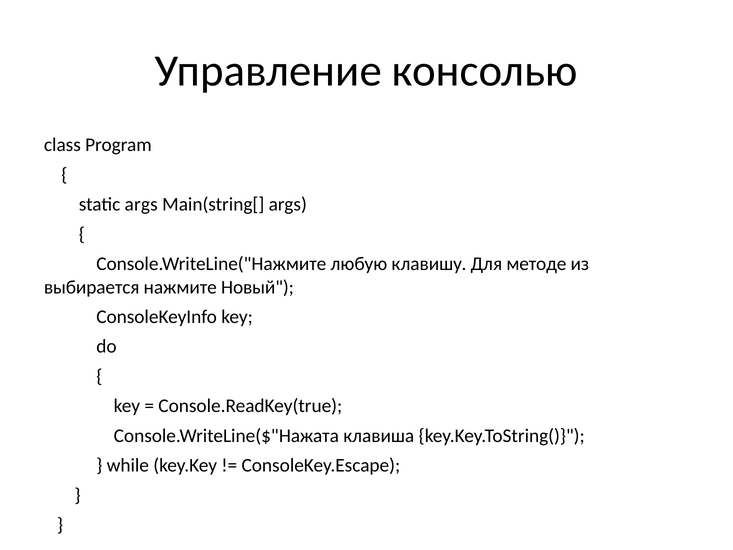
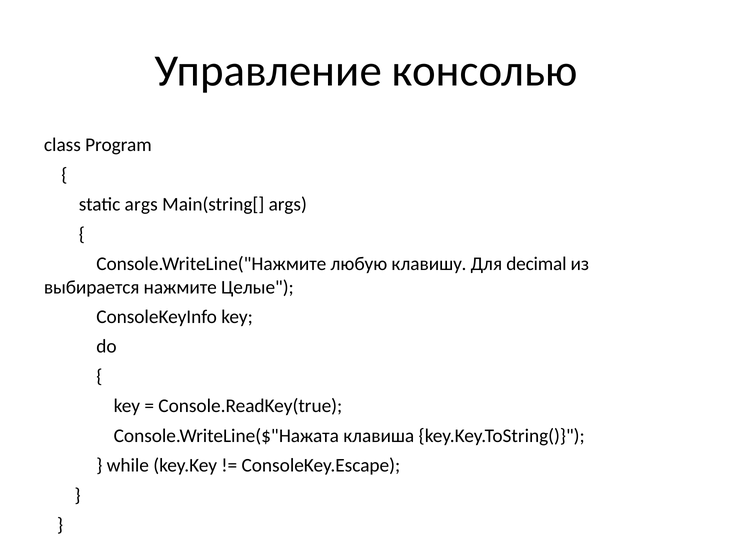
методе: методе -> decimal
Новый: Новый -> Целые
